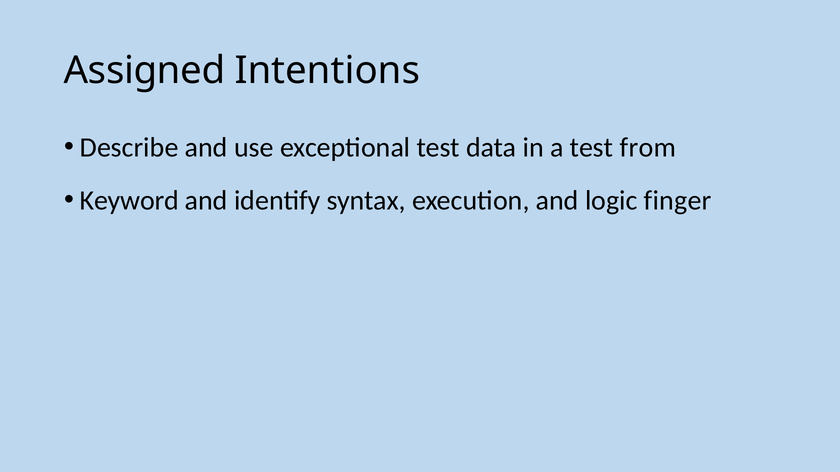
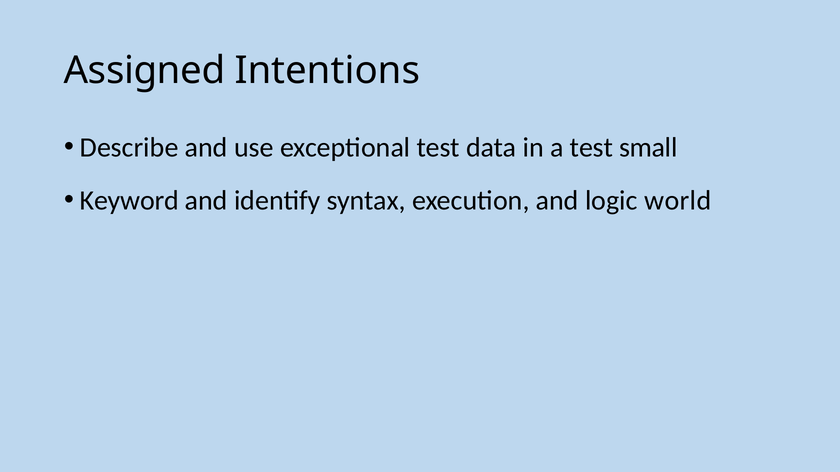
from: from -> small
finger: finger -> world
